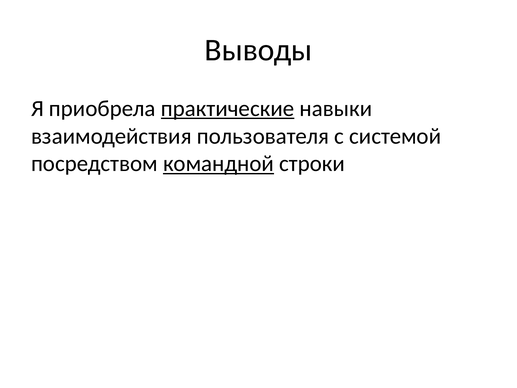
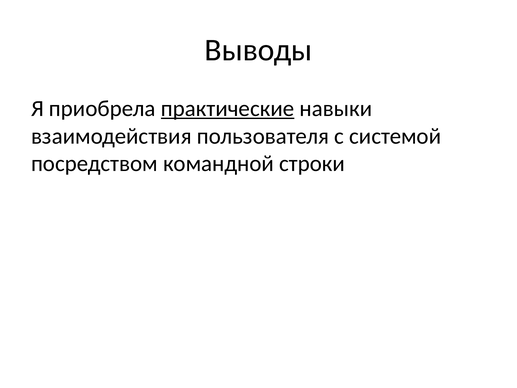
командной underline: present -> none
